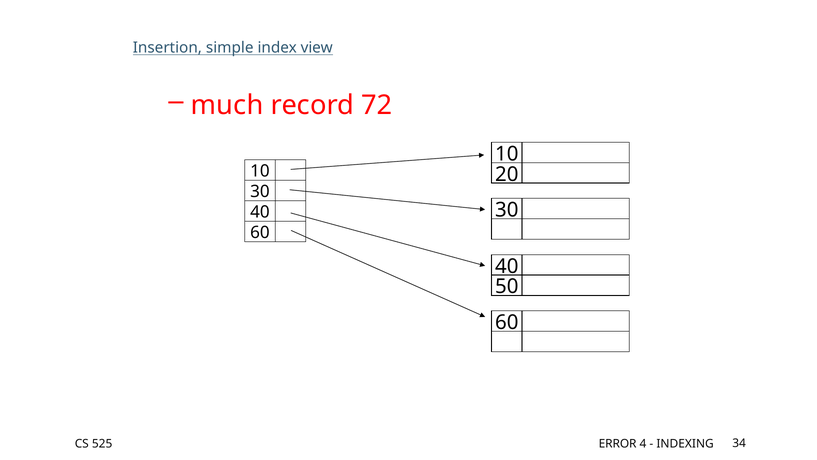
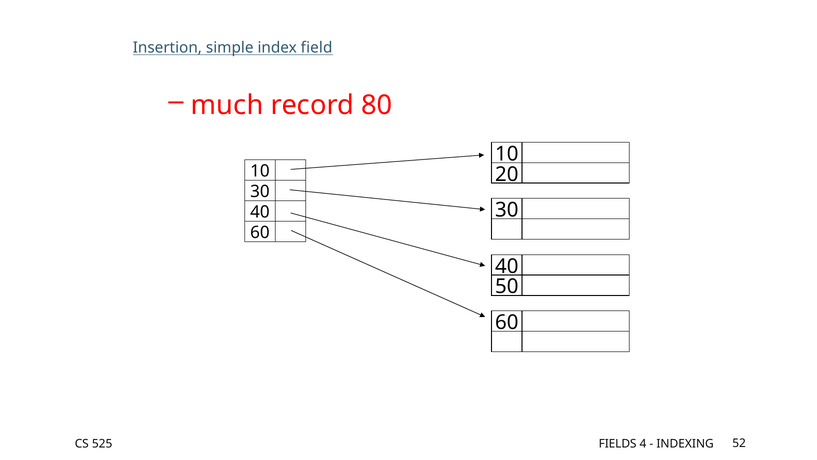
view: view -> field
72: 72 -> 80
ERROR: ERROR -> FIELDS
34: 34 -> 52
